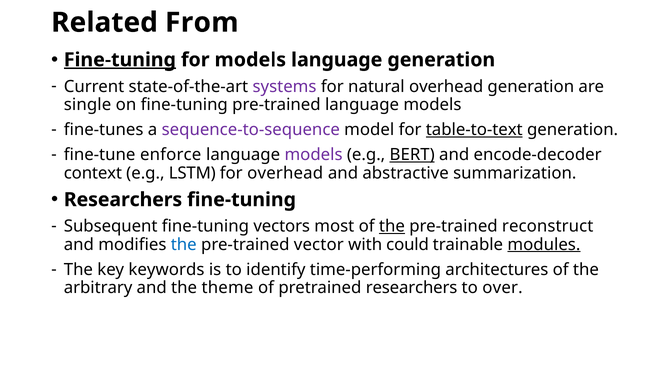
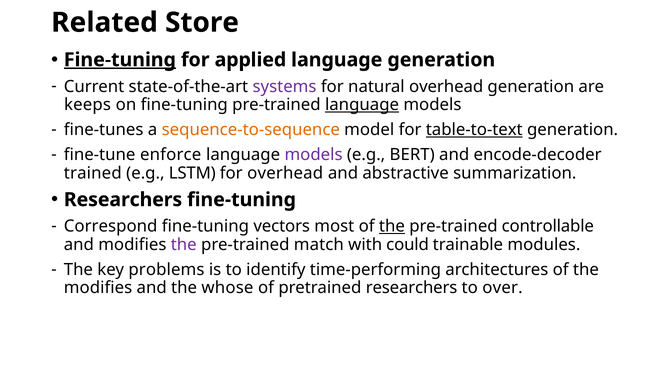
From: From -> Store
for models: models -> applied
single: single -> keeps
language at (362, 105) underline: none -> present
sequence-to-sequence colour: purple -> orange
BERT underline: present -> none
context: context -> trained
Subsequent: Subsequent -> Correspond
reconstruct: reconstruct -> controllable
the at (184, 244) colour: blue -> purple
vector: vector -> match
modules underline: present -> none
keywords: keywords -> problems
arbitrary at (98, 288): arbitrary -> modifies
theme: theme -> whose
